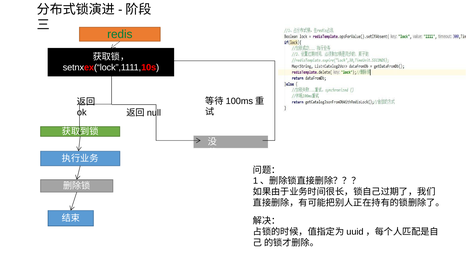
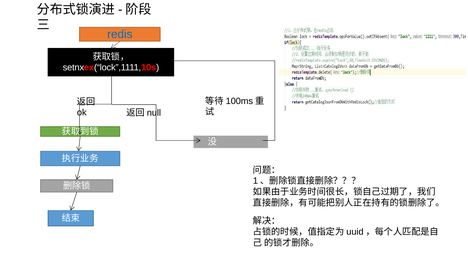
redis colour: green -> blue
